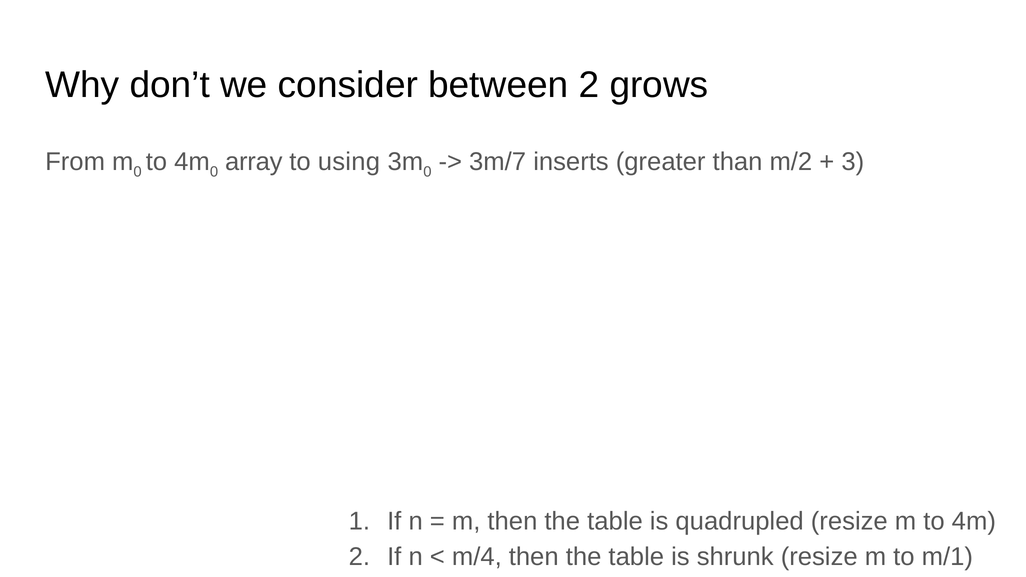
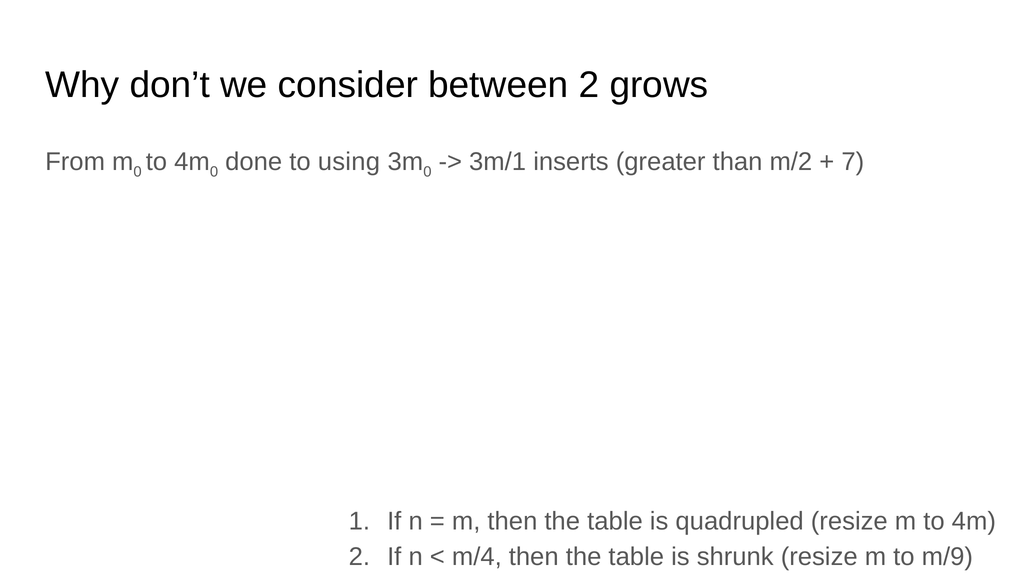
array: array -> done
3m/7: 3m/7 -> 3m/1
3: 3 -> 7
m/1: m/1 -> m/9
